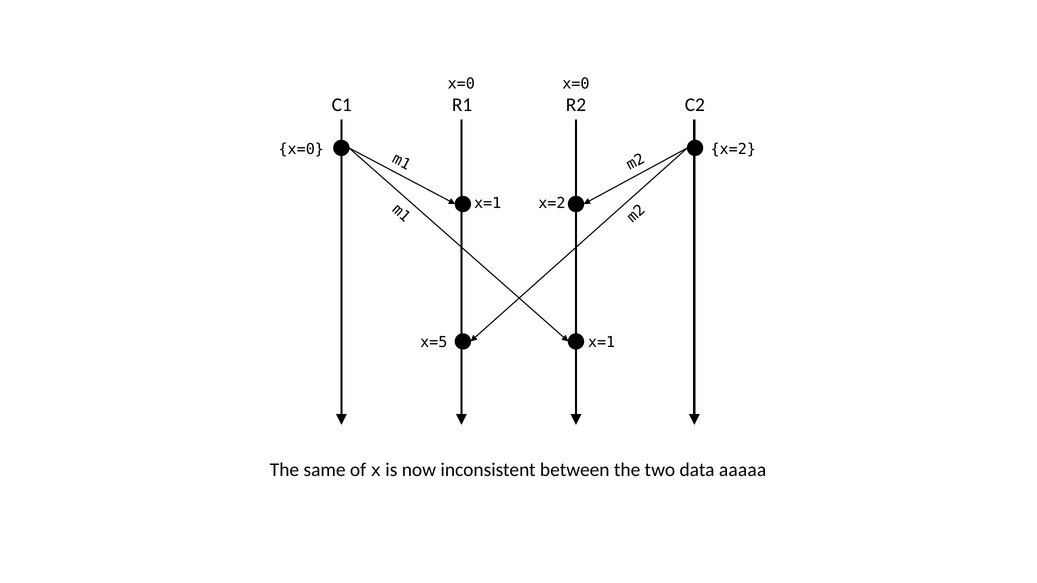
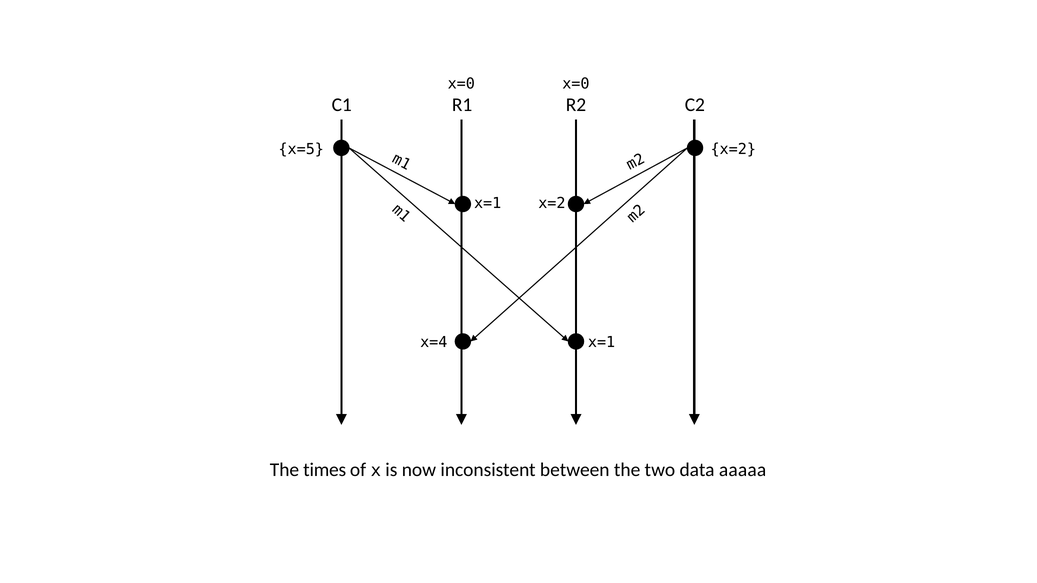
x=0 at (301, 149): x=0 -> x=5
x=5: x=5 -> x=4
same: same -> times
